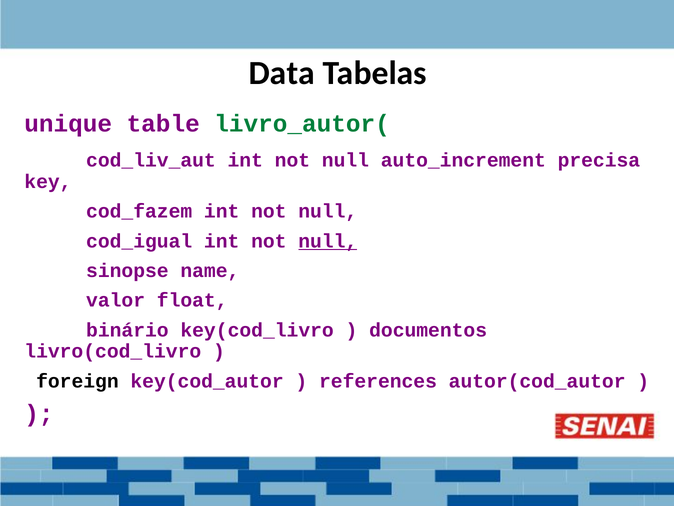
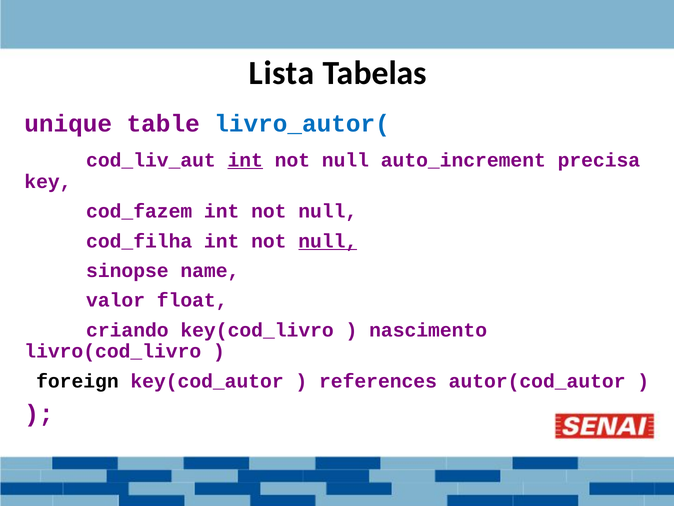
Data: Data -> Lista
livro_autor( colour: green -> blue
int at (245, 160) underline: none -> present
cod_igual: cod_igual -> cod_filha
binário: binário -> criando
documentos: documentos -> nascimento
